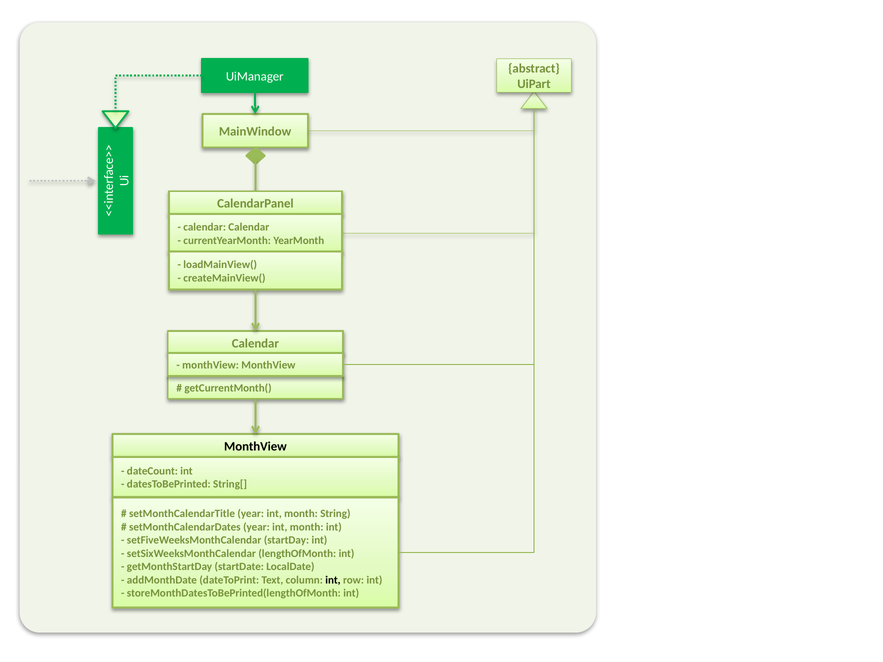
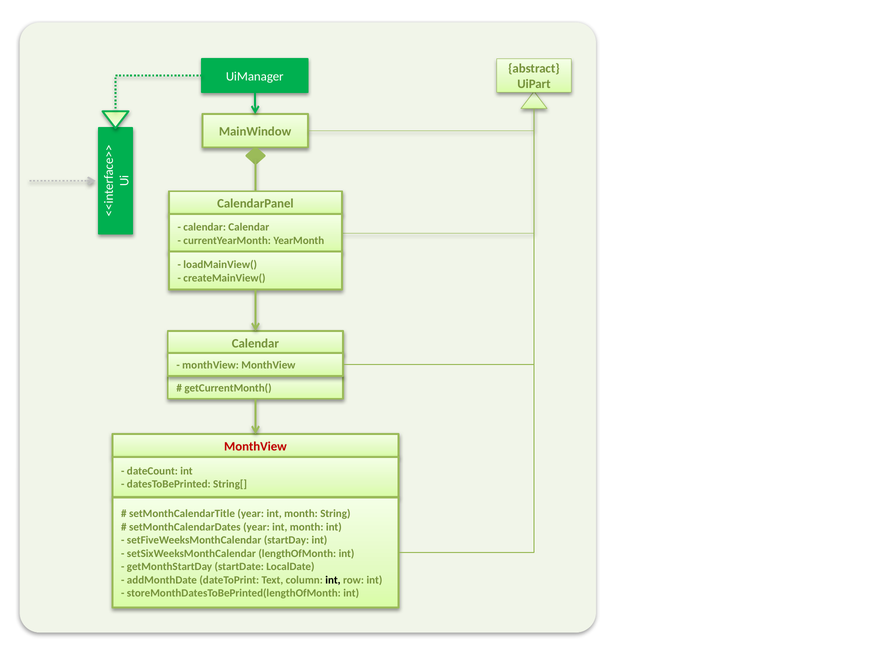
MonthView at (255, 446) colour: black -> red
